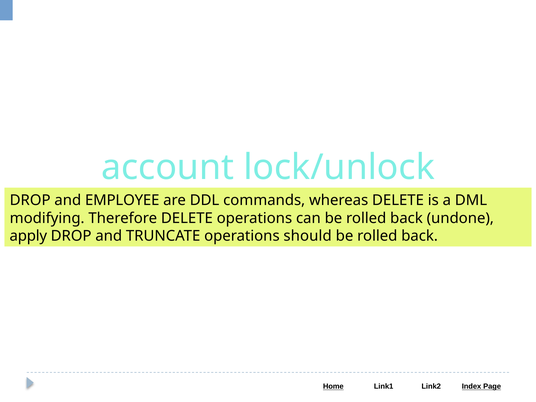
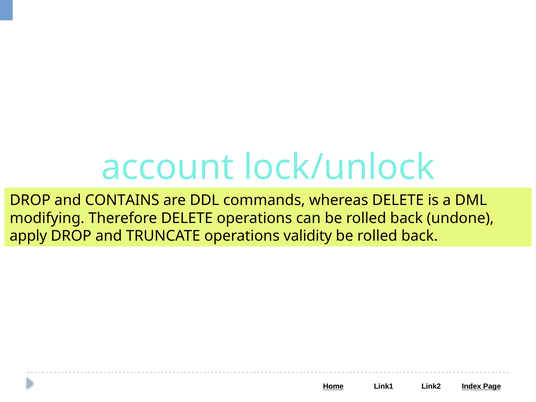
EMPLOYEE: EMPLOYEE -> CONTAINS
should: should -> validity
